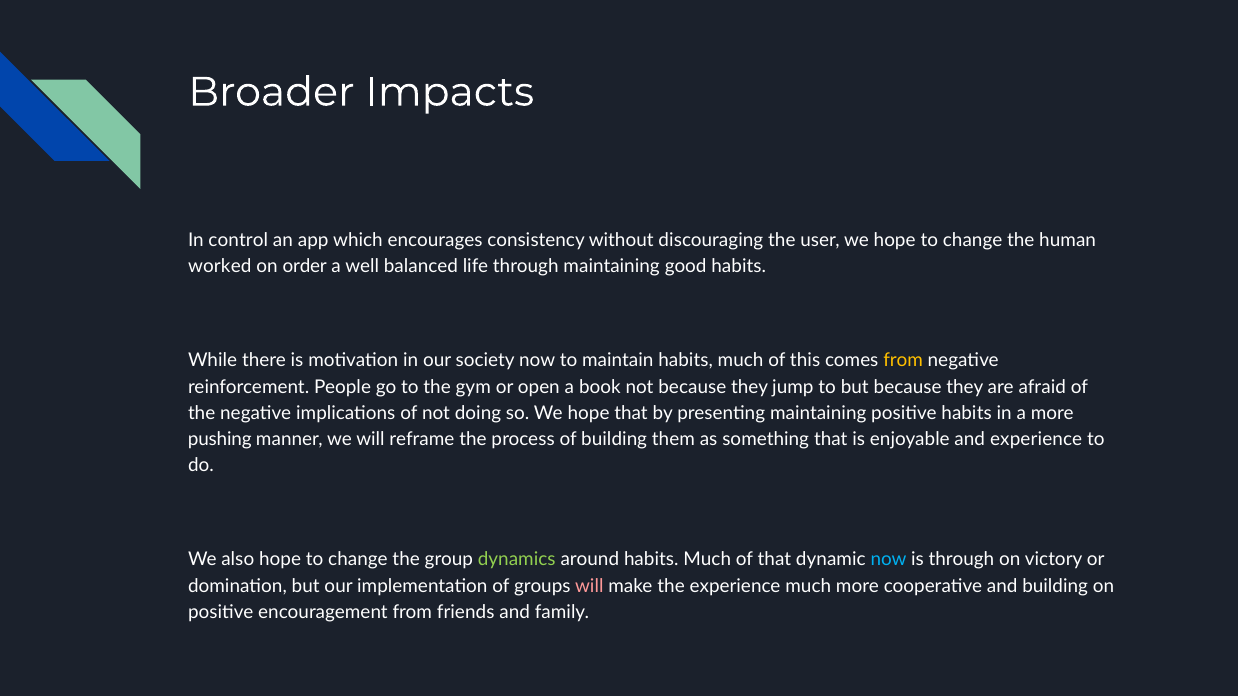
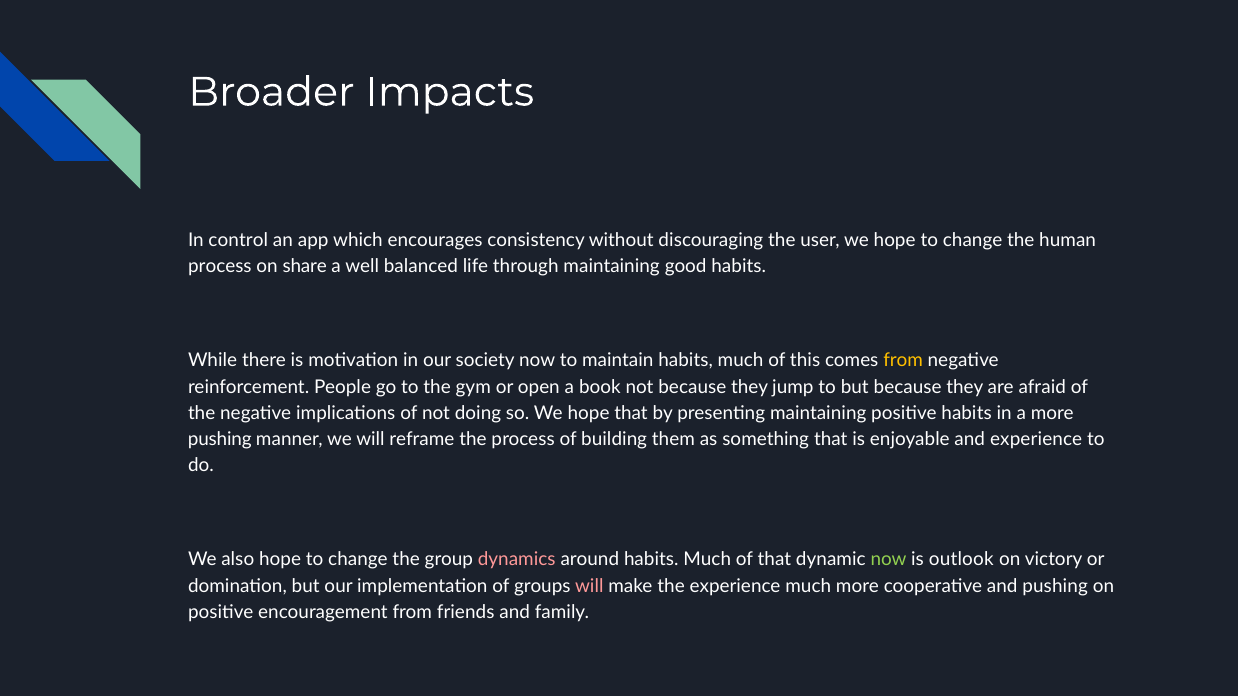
worked at (220, 267): worked -> process
order: order -> share
dynamics colour: light green -> pink
now at (889, 560) colour: light blue -> light green
is through: through -> outlook
and building: building -> pushing
